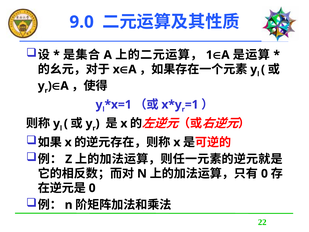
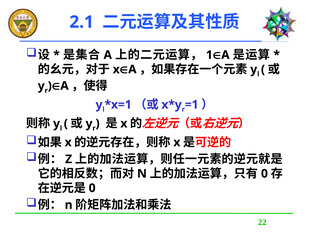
9.0: 9.0 -> 2.1
